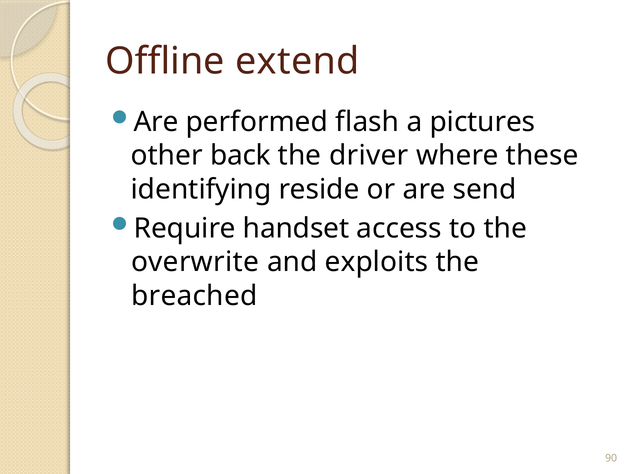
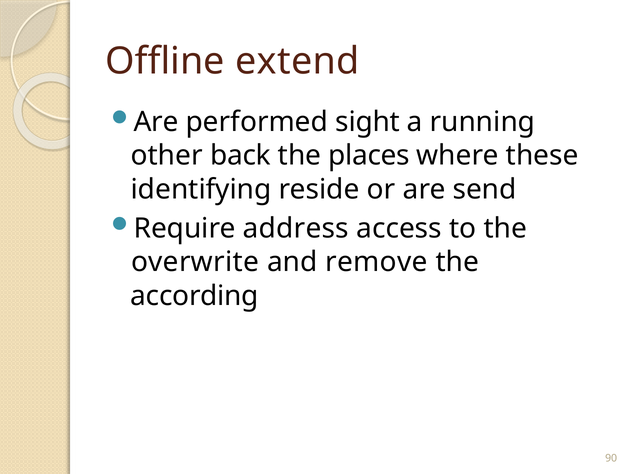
flash: flash -> sight
pictures: pictures -> running
driver: driver -> places
handset: handset -> address
exploits: exploits -> remove
breached: breached -> according
